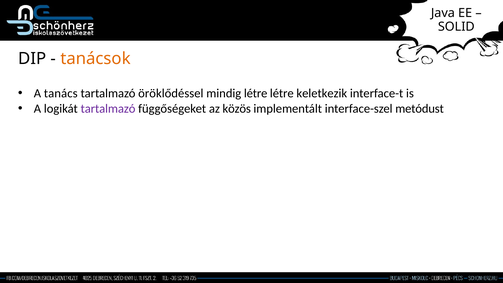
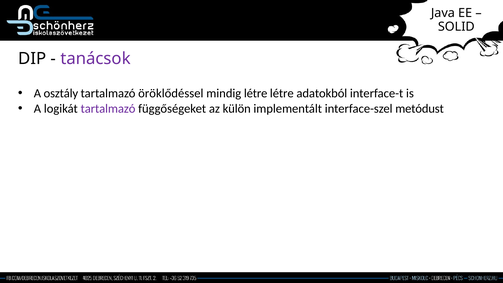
tanácsok colour: orange -> purple
tanács: tanács -> osztály
keletkezik: keletkezik -> adatokból
közös: közös -> külön
